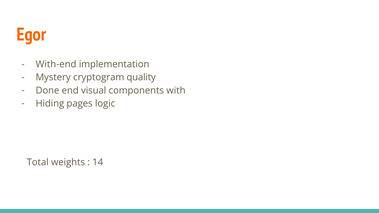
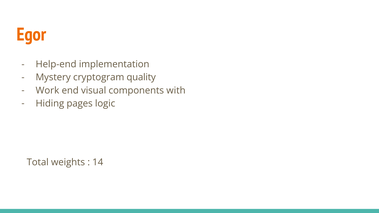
With-end: With-end -> Help-end
Done: Done -> Work
